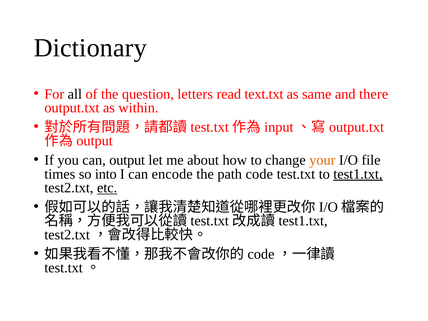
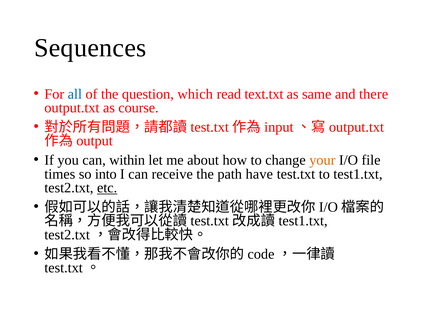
Dictionary: Dictionary -> Sequences
all colour: black -> blue
letters: letters -> which
within: within -> course
output: output -> within
encode: encode -> receive
code: code -> have
test1.txt underline: present -> none
